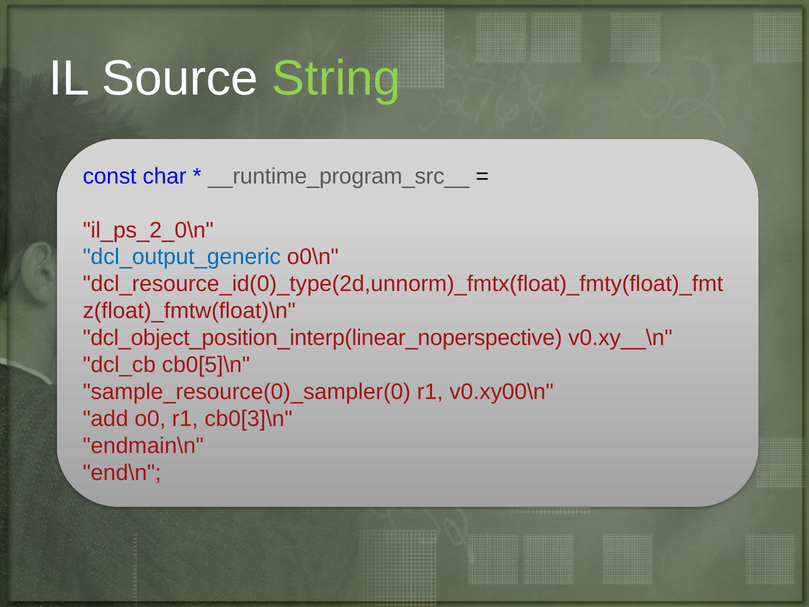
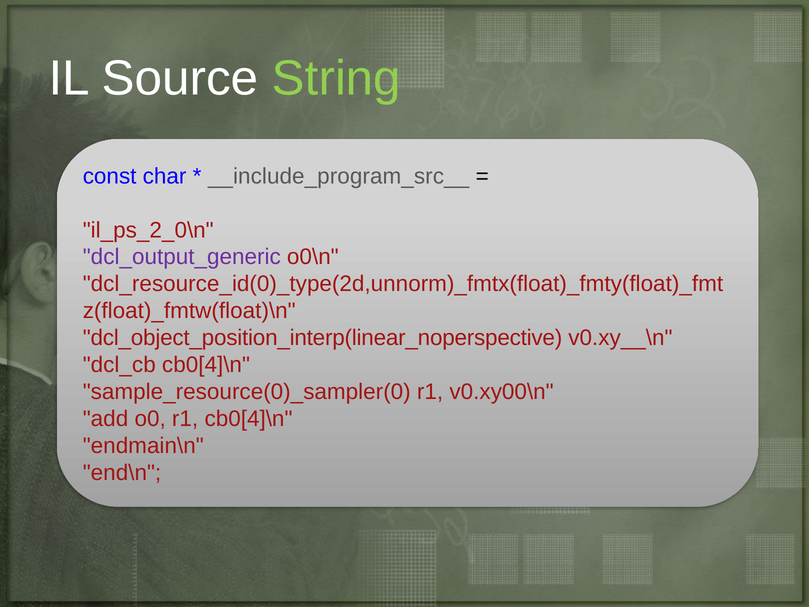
__runtime_program_src__: __runtime_program_src__ -> __include_program_src__
dcl_output_generic colour: blue -> purple
dcl_cb cb0[5]\n: cb0[5]\n -> cb0[4]\n
r1 cb0[3]\n: cb0[3]\n -> cb0[4]\n
